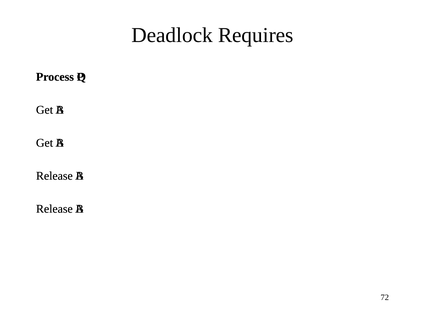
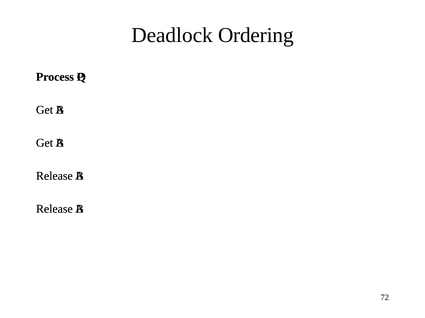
Requires: Requires -> Ordering
